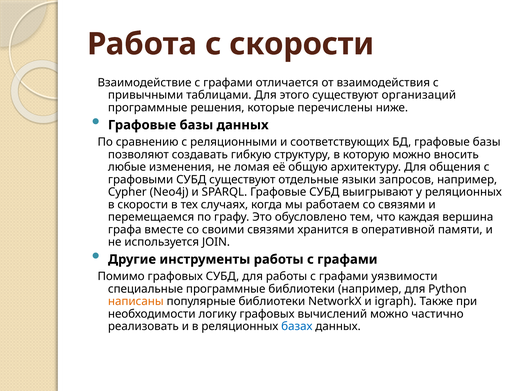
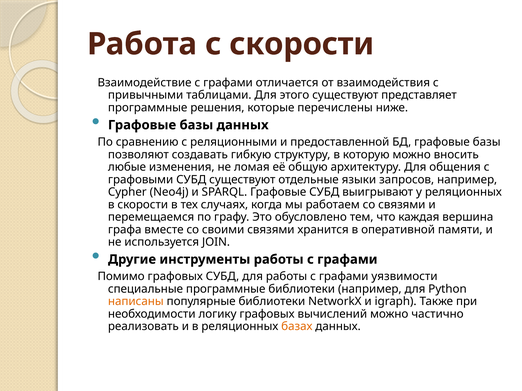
организаций: организаций -> представляет
соответствующих: соответствующих -> предоставленной
базах colour: blue -> orange
